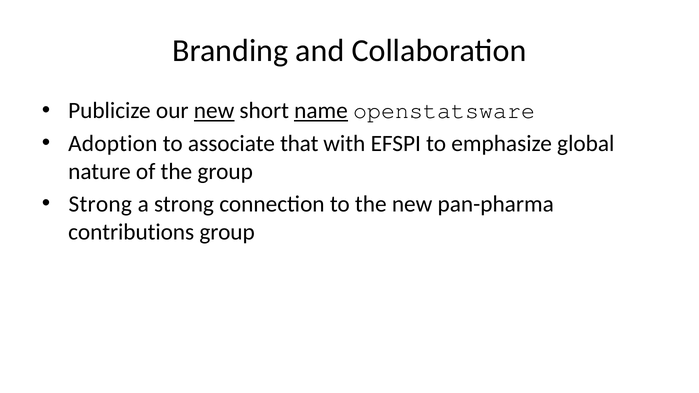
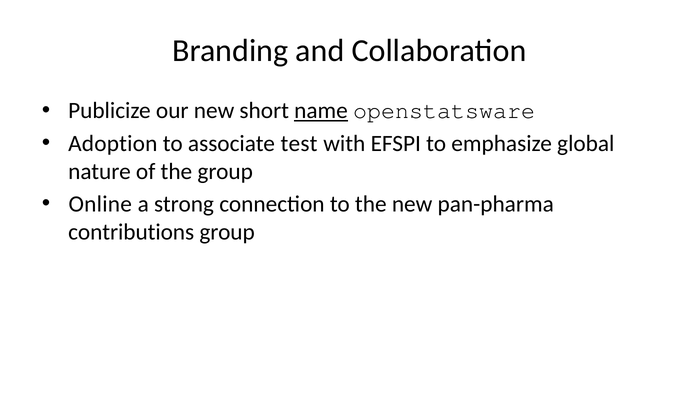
new at (214, 111) underline: present -> none
that: that -> test
Strong at (100, 204): Strong -> Online
